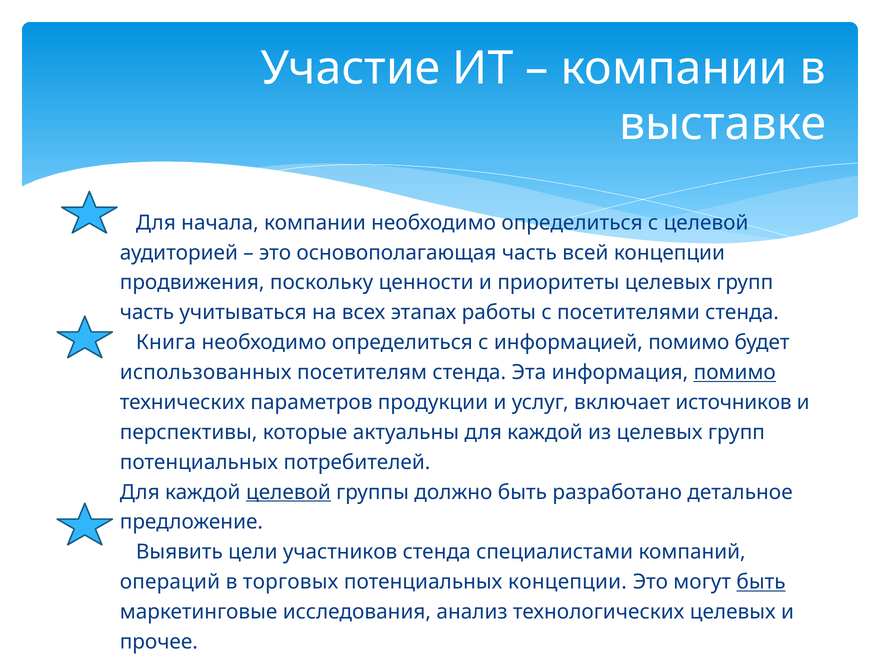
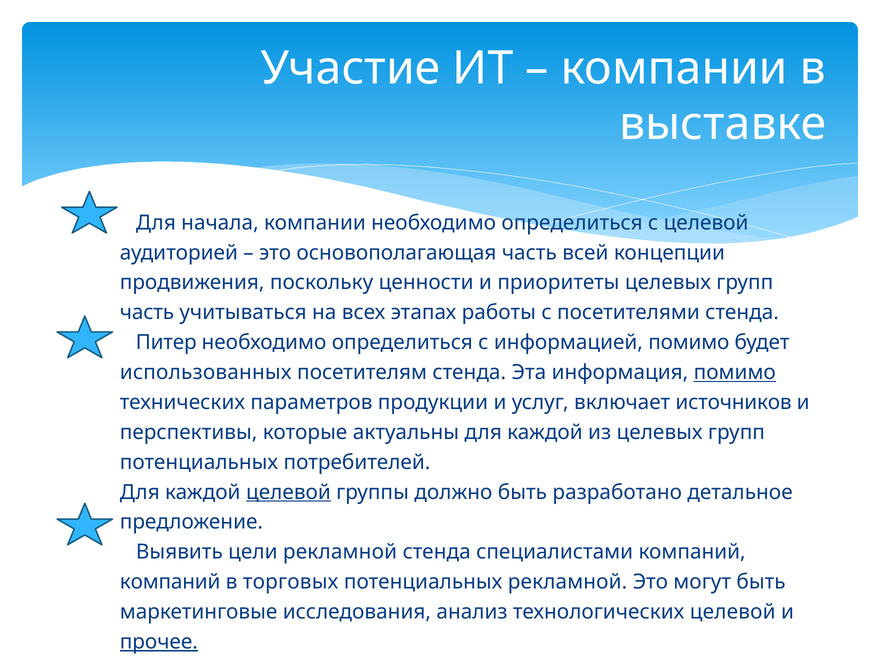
Книга: Книга -> Питер
цели участников: участников -> рекламной
операций at (170, 581): операций -> компаний
потенциальных концепции: концепции -> рекламной
быть at (761, 581) underline: present -> none
технологических целевых: целевых -> целевой
прочее underline: none -> present
